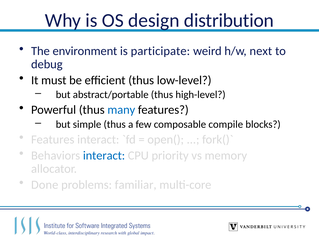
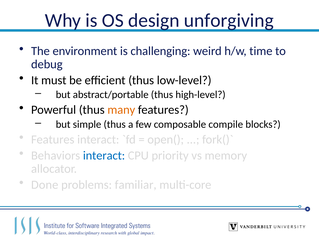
distribution: distribution -> unforgiving
participate: participate -> challenging
next: next -> time
many colour: blue -> orange
